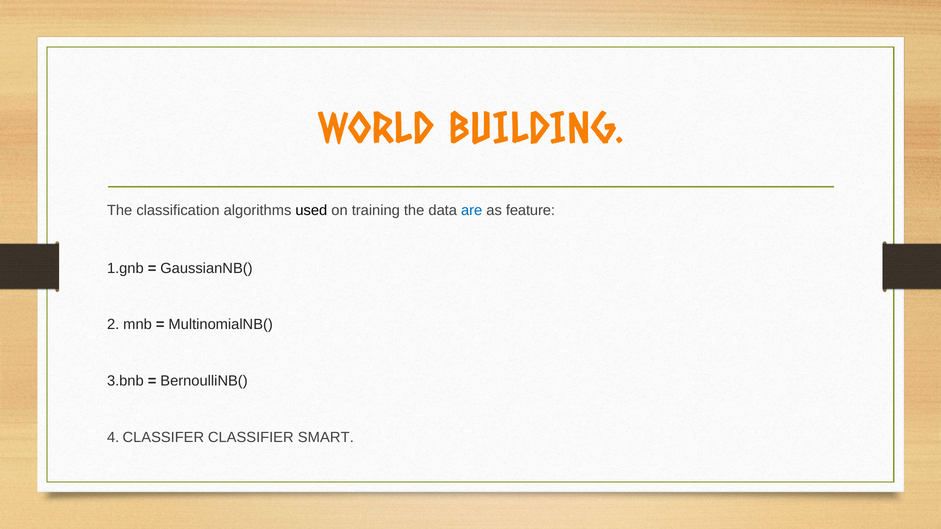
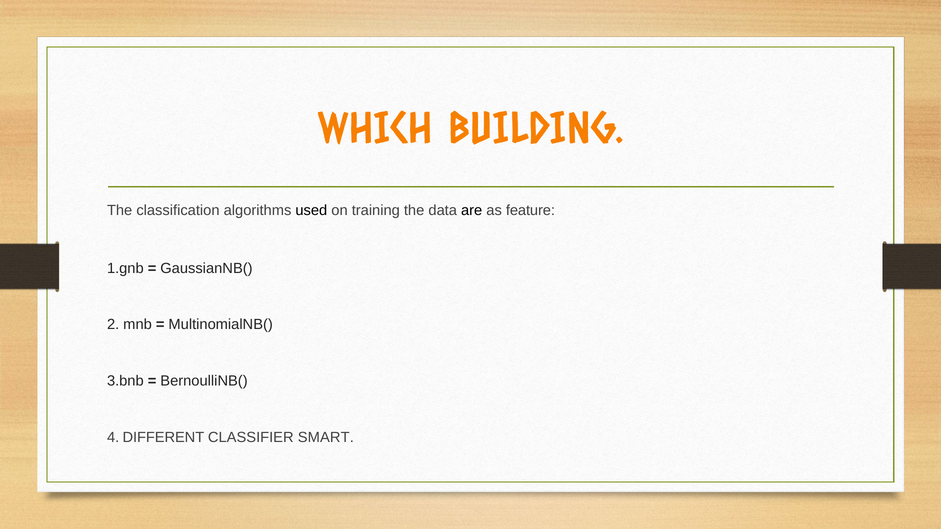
WORLD: WORLD -> WHICH
are colour: blue -> black
CLASSIFER: CLASSIFER -> DIFFERENT
